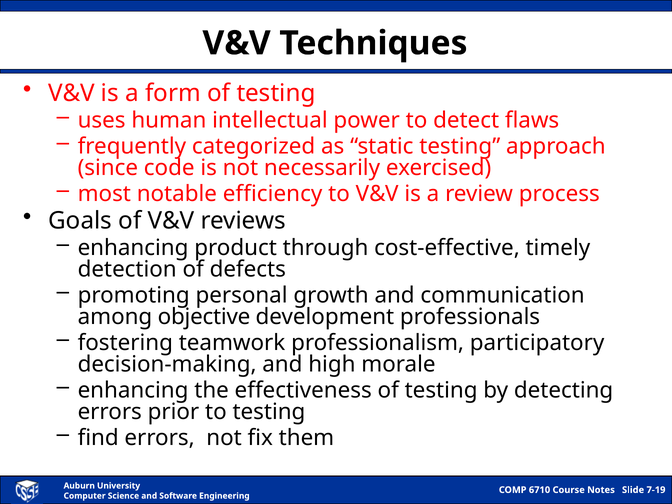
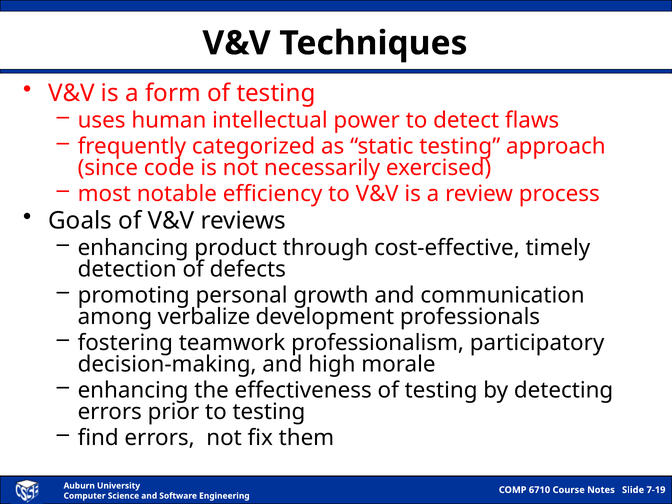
objective: objective -> verbalize
